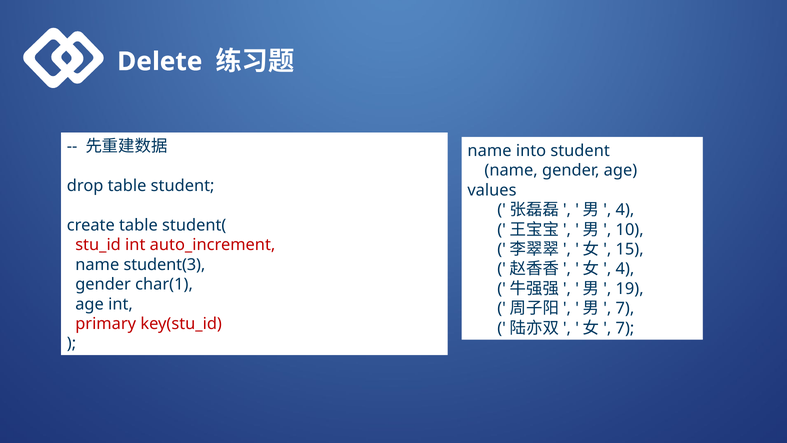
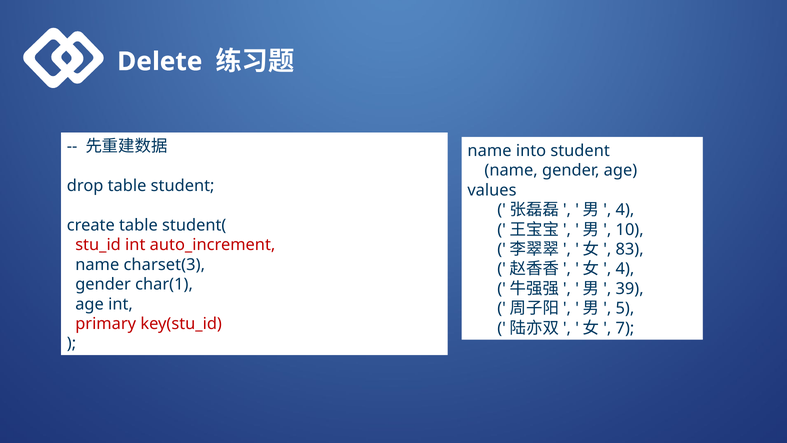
15: 15 -> 83
student(3: student(3 -> charset(3
19: 19 -> 39
7 at (625, 308): 7 -> 5
